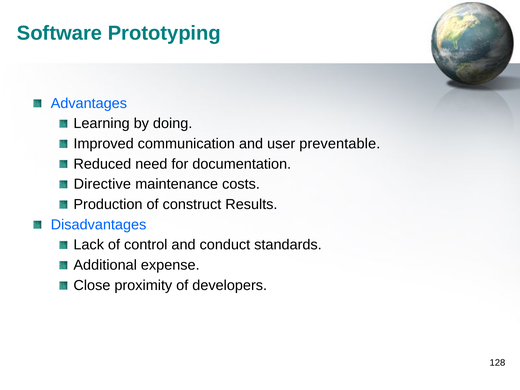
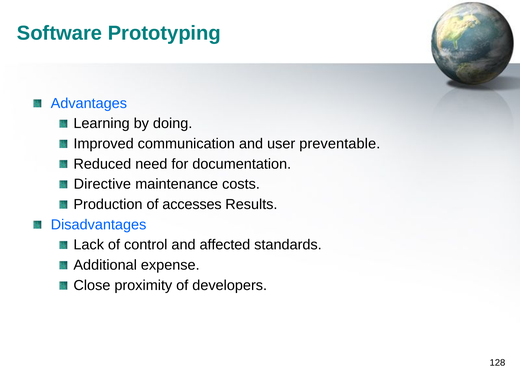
construct: construct -> accesses
conduct: conduct -> affected
